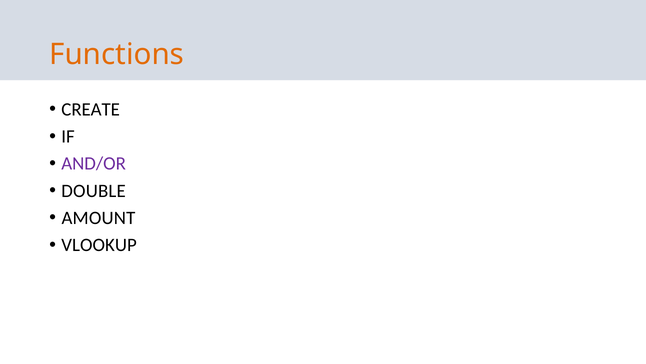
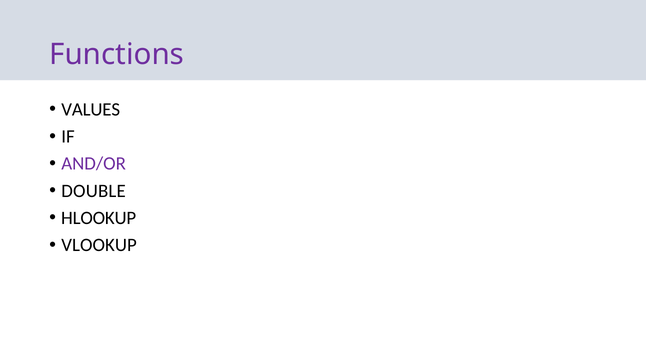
Functions colour: orange -> purple
CREATE: CREATE -> VALUES
AMOUNT: AMOUNT -> HLOOKUP
